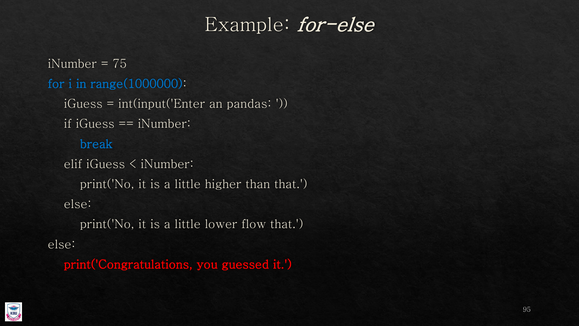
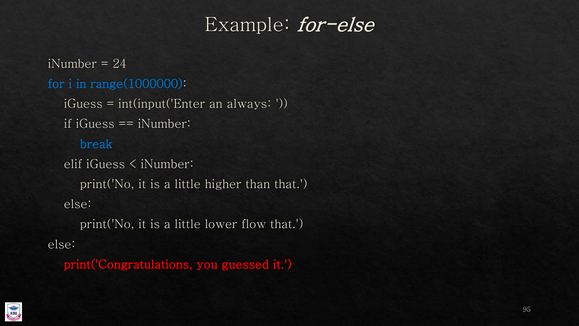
75: 75 -> 24
pandas: pandas -> always
